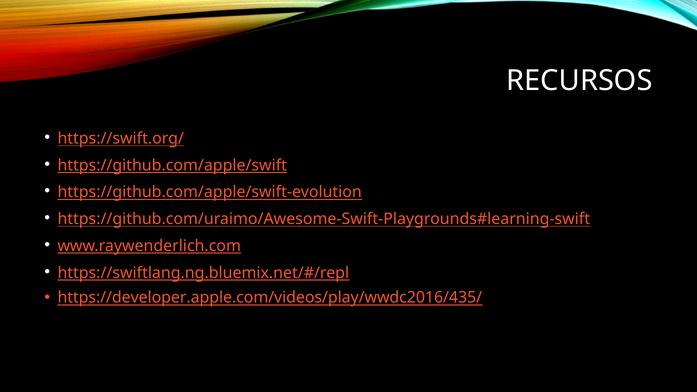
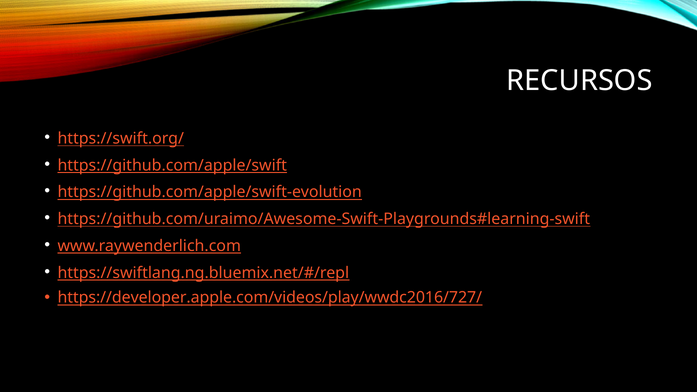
https://developer.apple.com/videos/play/wwdc2016/435/: https://developer.apple.com/videos/play/wwdc2016/435/ -> https://developer.apple.com/videos/play/wwdc2016/727/
